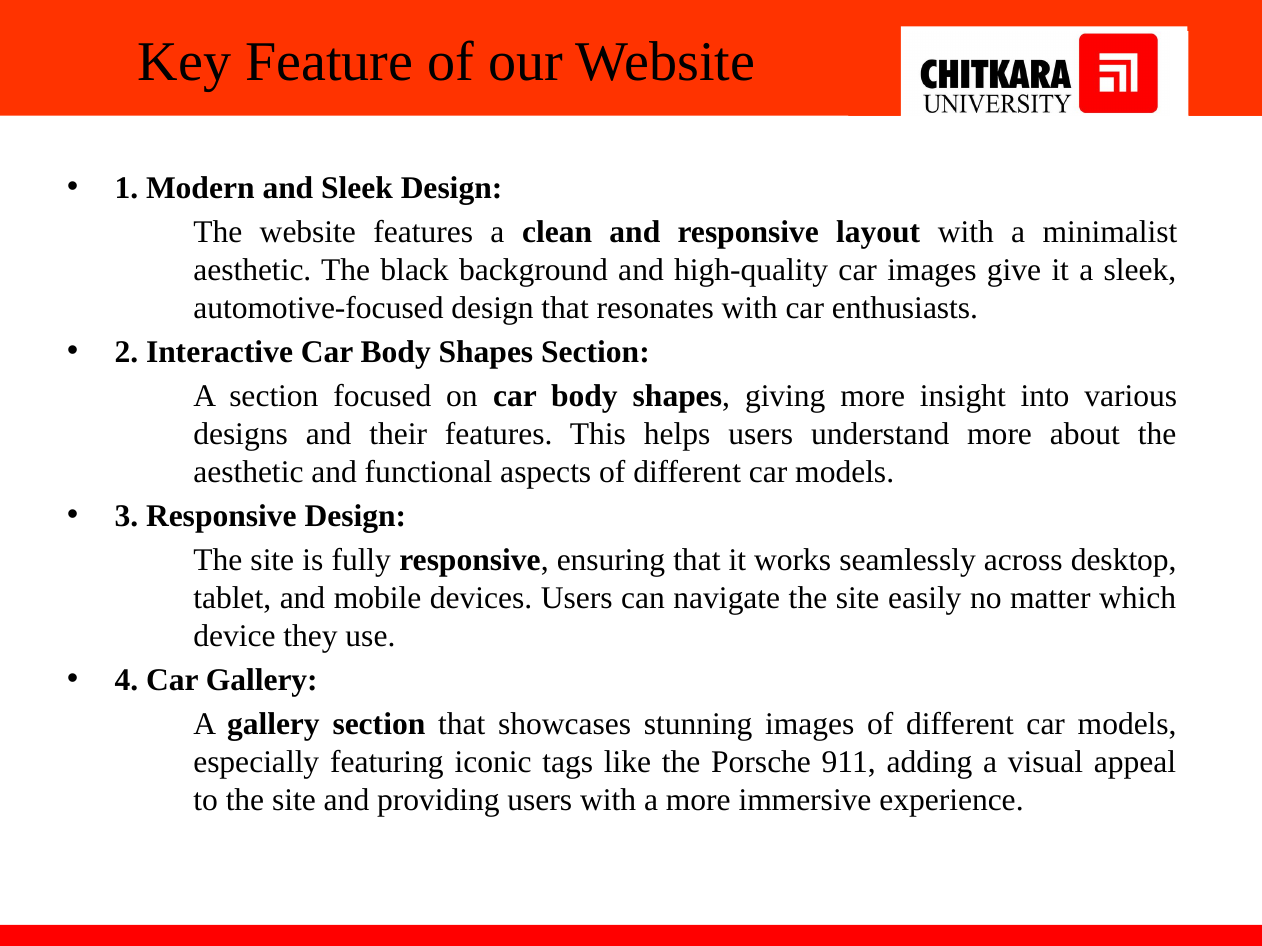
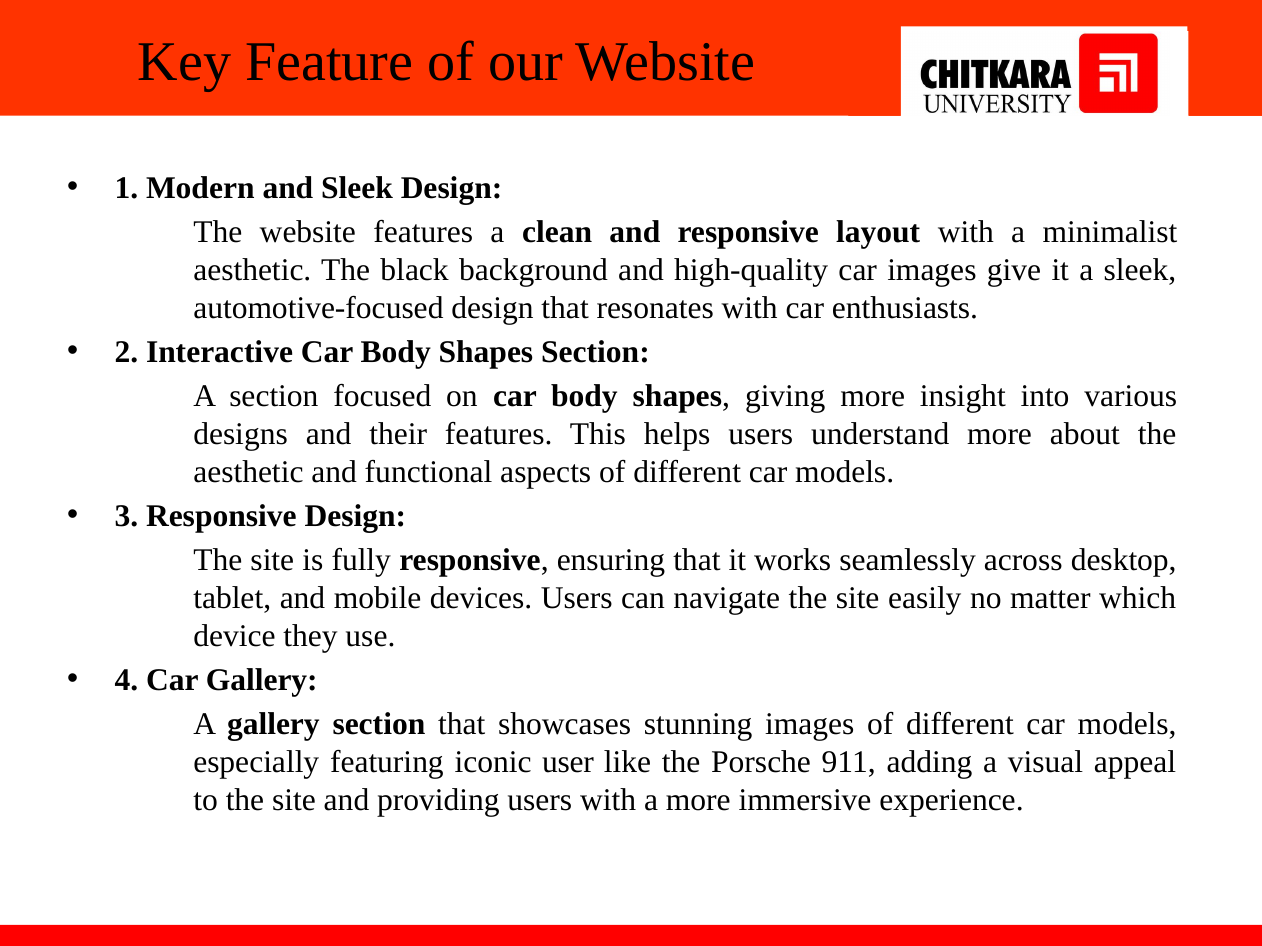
tags: tags -> user
